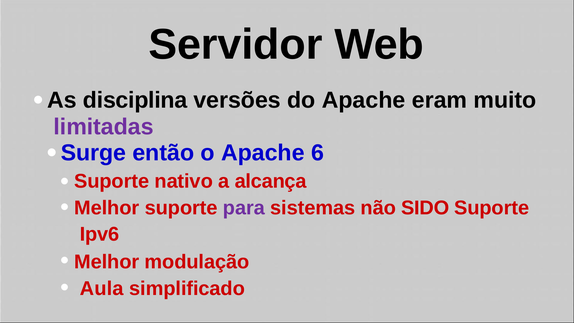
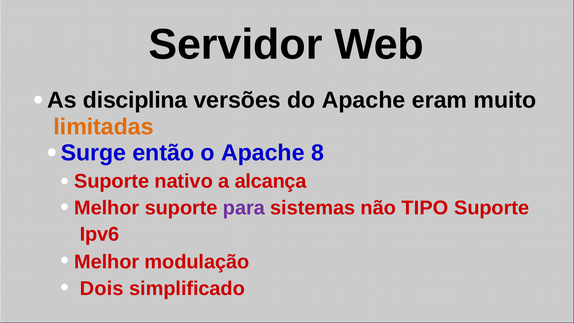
limitadas colour: purple -> orange
6: 6 -> 8
SIDO: SIDO -> TIPO
Aula: Aula -> Dois
